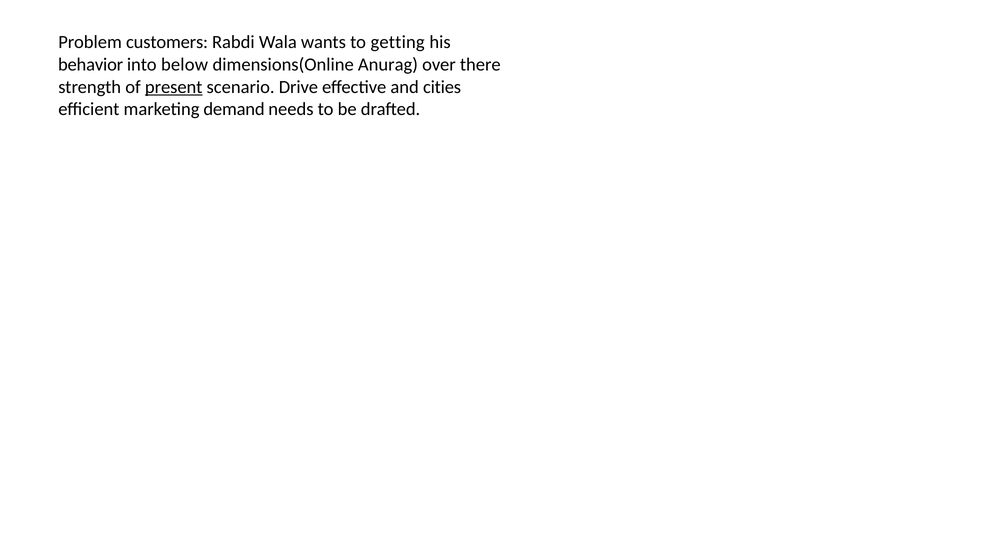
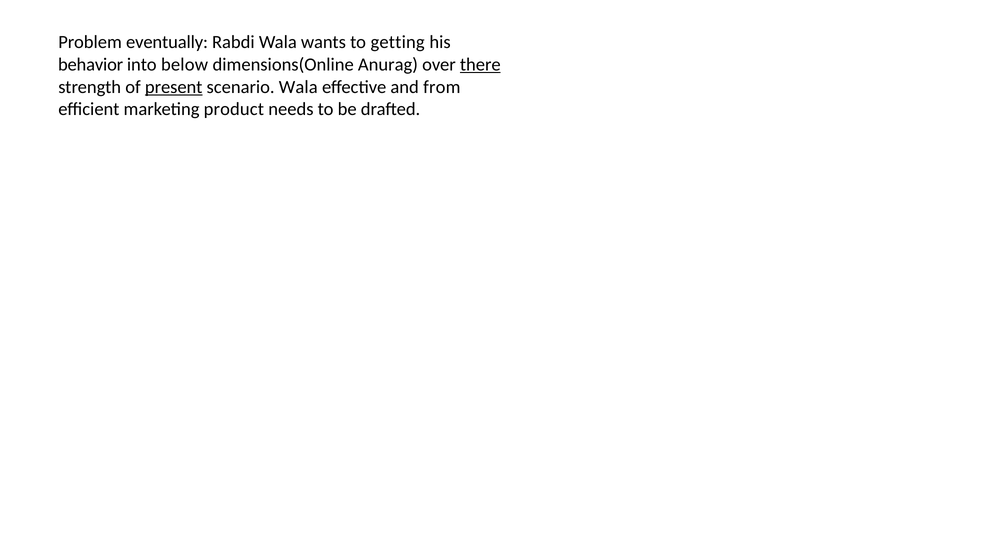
customers: customers -> eventually
there underline: none -> present
scenario Drive: Drive -> Wala
cities: cities -> from
demand: demand -> product
